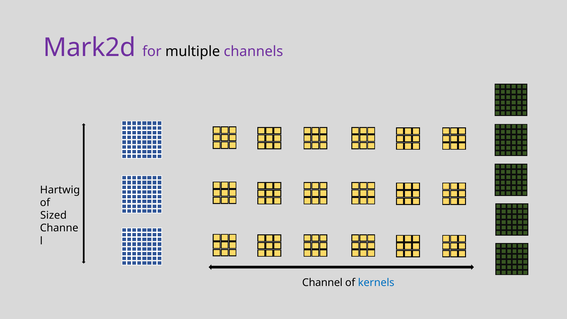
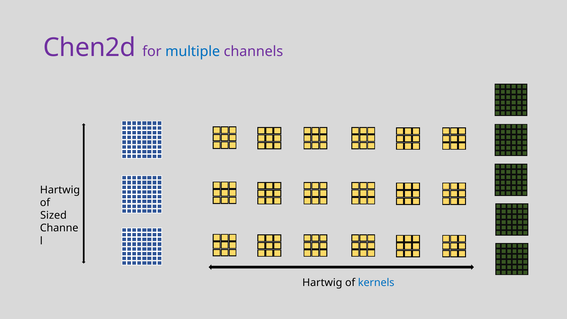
Mark2d: Mark2d -> Chen2d
multiple colour: black -> blue
Channel at (322, 283): Channel -> Hartwig
